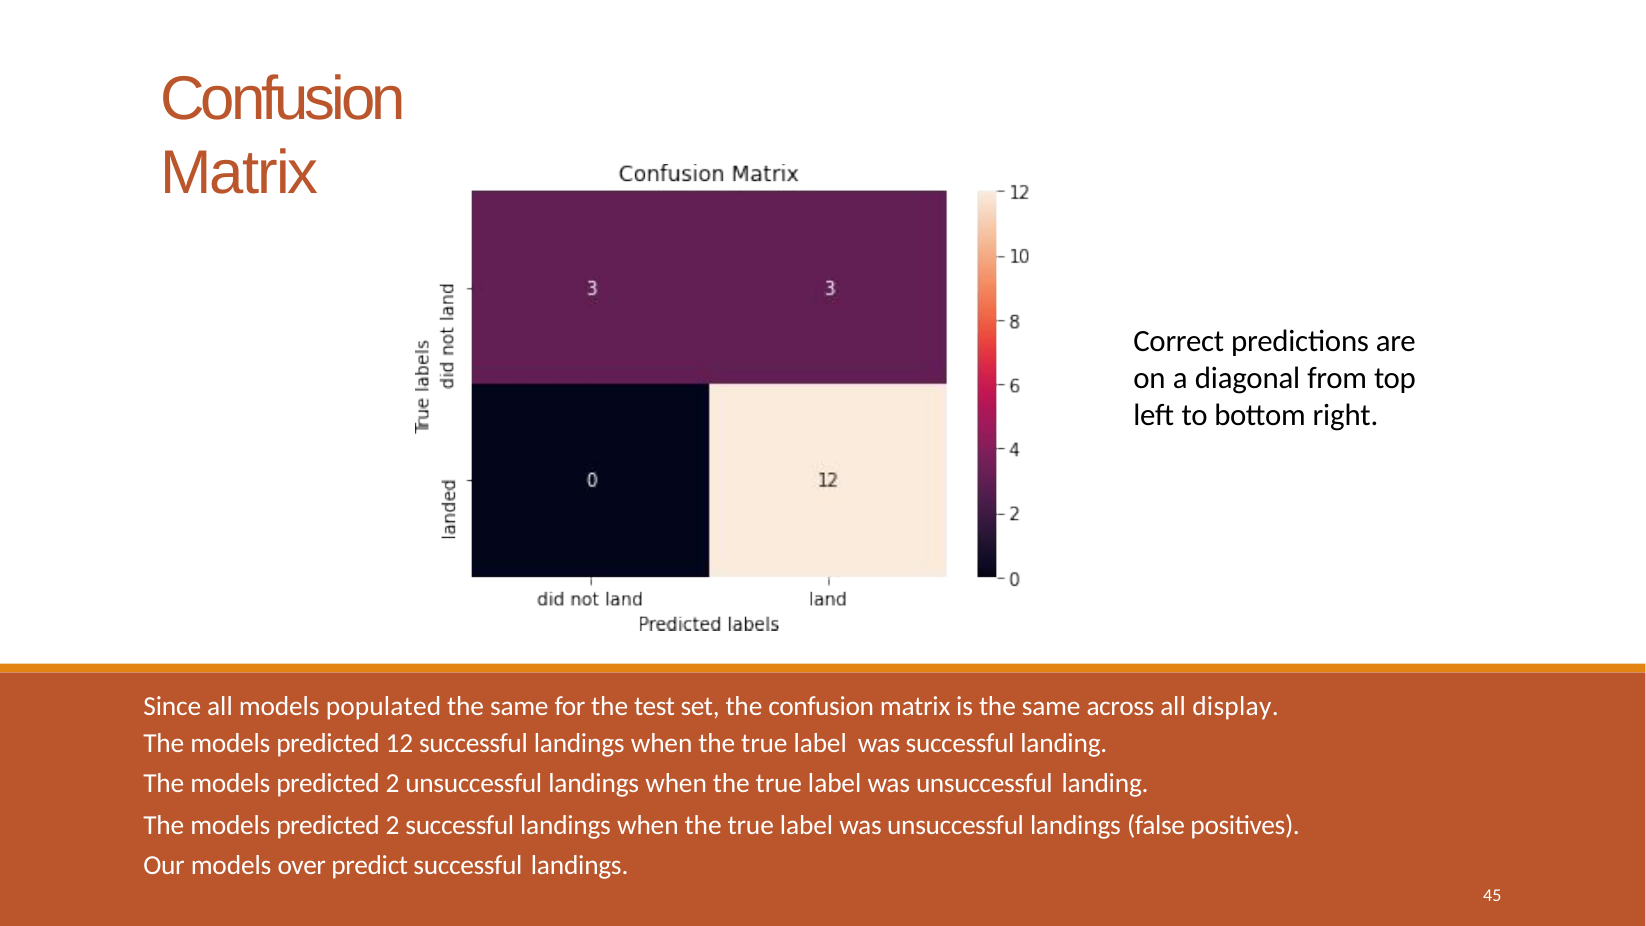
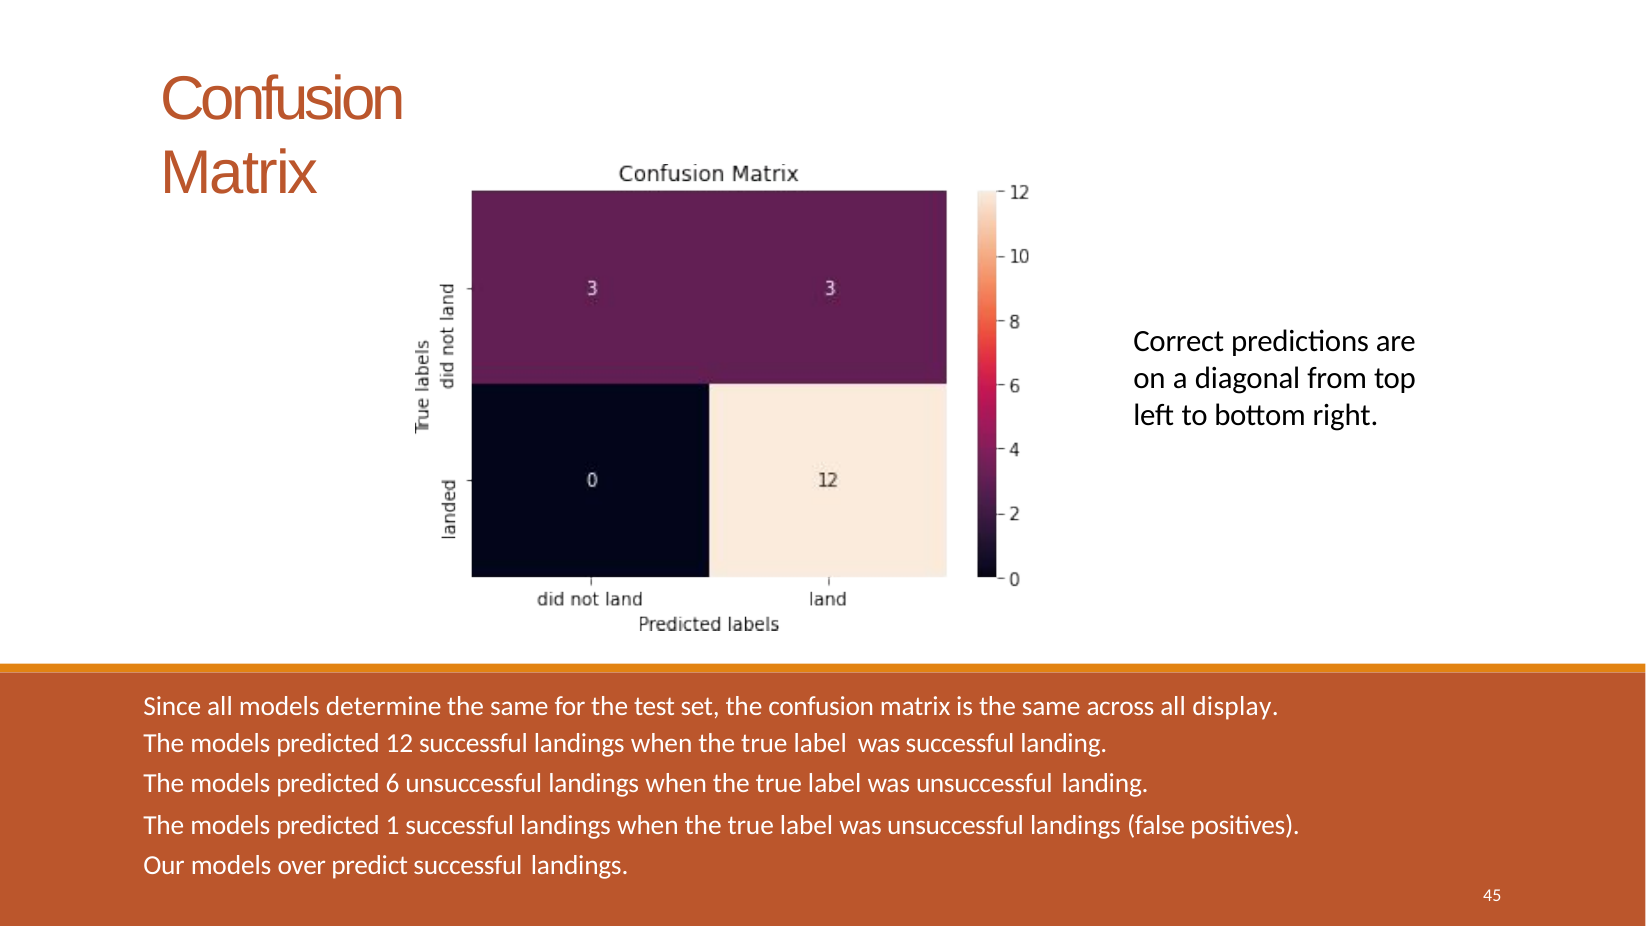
populated: populated -> determine
2 at (393, 783): 2 -> 6
2 at (393, 825): 2 -> 1
